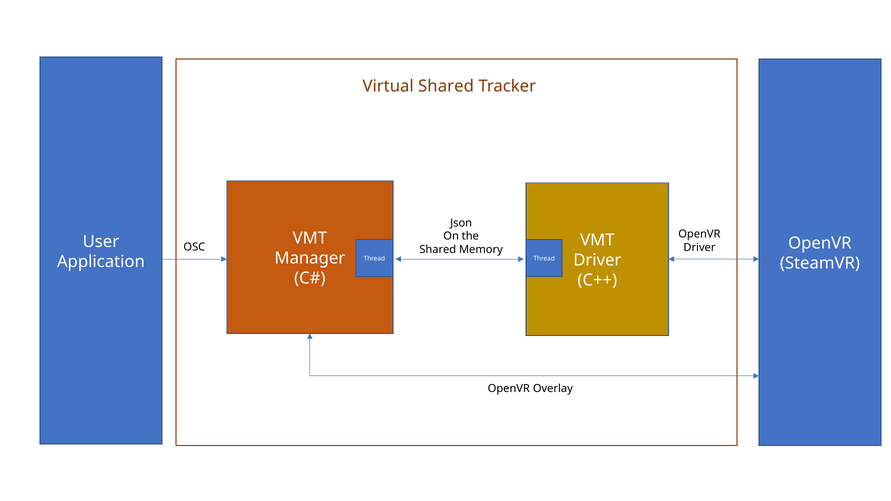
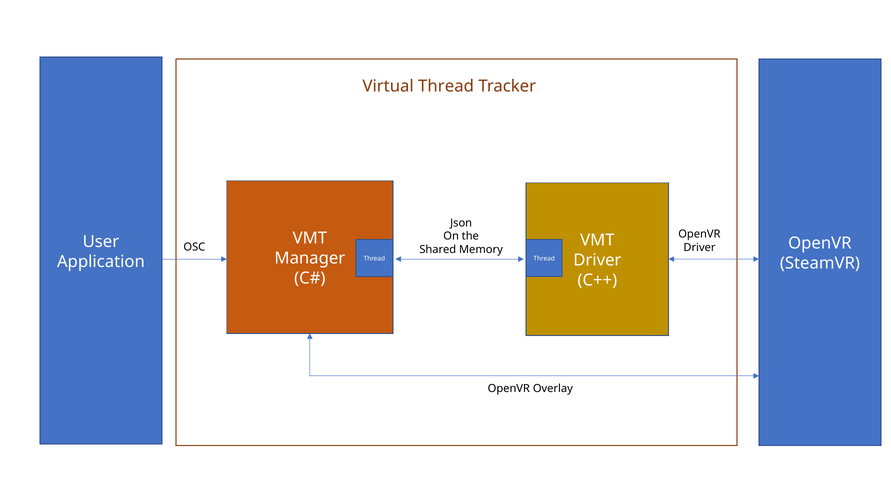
Virtual Shared: Shared -> Thread
